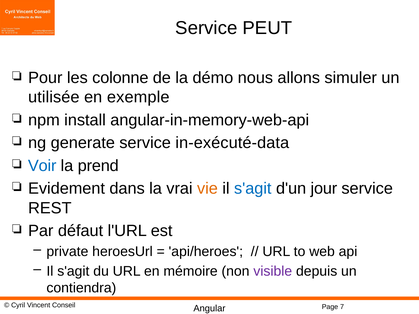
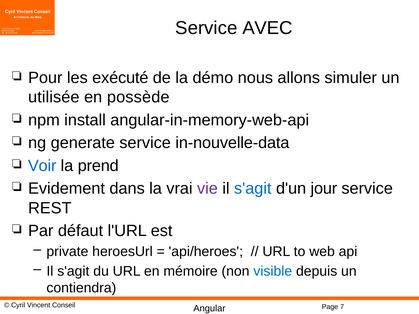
PEUT: PEUT -> AVEC
colonne: colonne -> exécuté
exemple: exemple -> possède
in-exécuté-data: in-exécuté-data -> in-nouvelle-data
vie colour: orange -> purple
visible colour: purple -> blue
